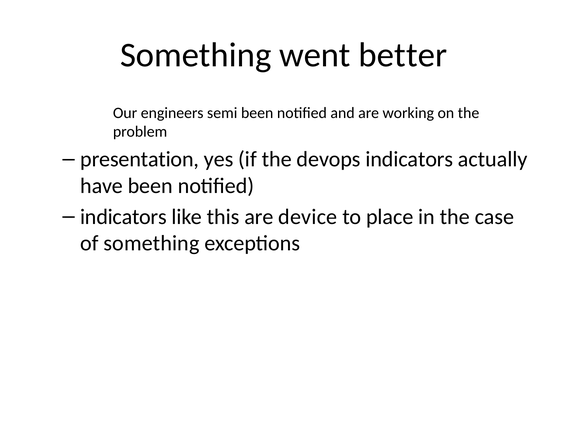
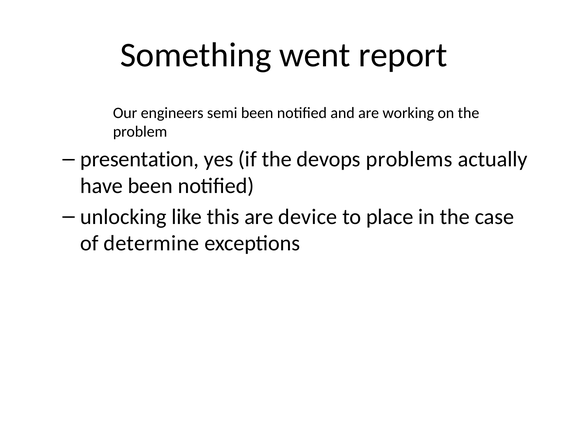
better: better -> report
devops indicators: indicators -> problems
indicators at (123, 217): indicators -> unlocking
of something: something -> determine
